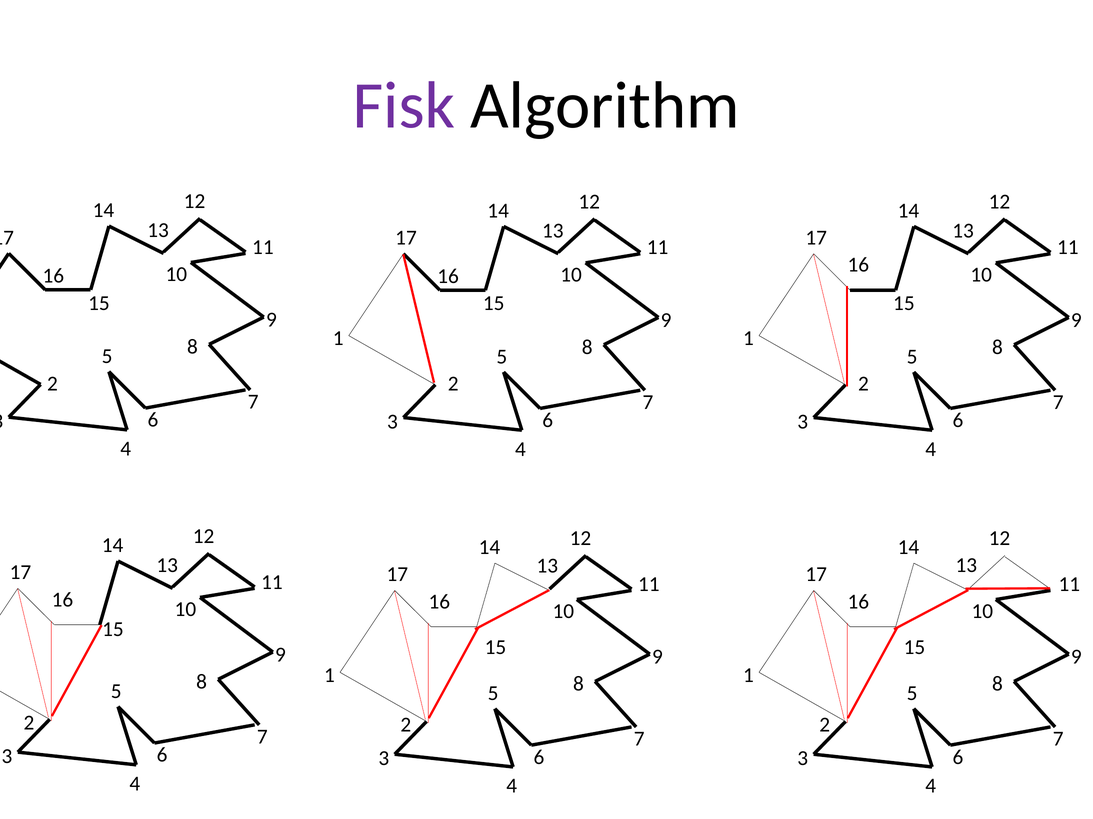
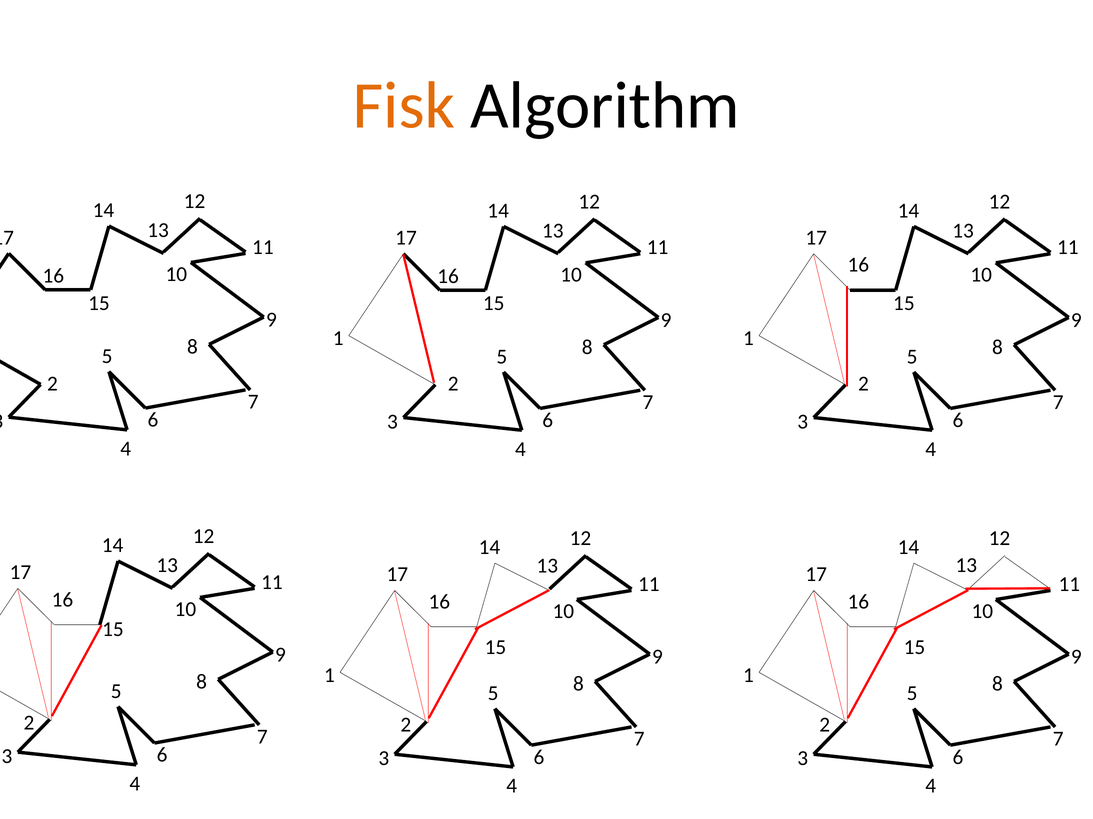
Fisk colour: purple -> orange
